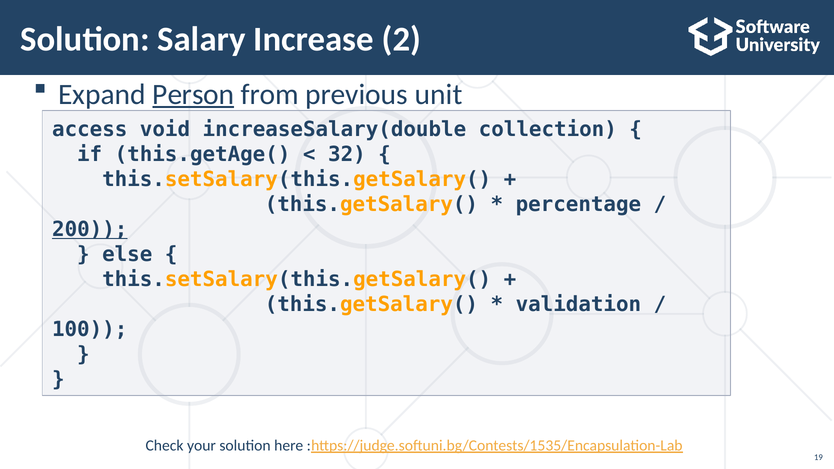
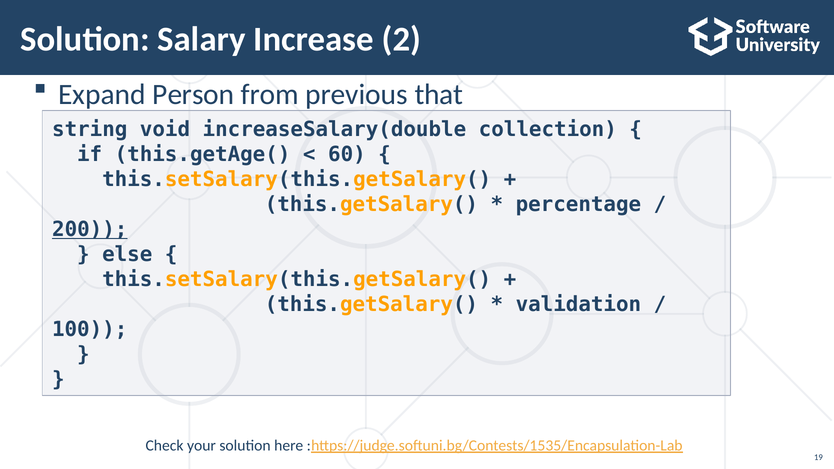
Person underline: present -> none
unit: unit -> that
access: access -> string
32: 32 -> 60
